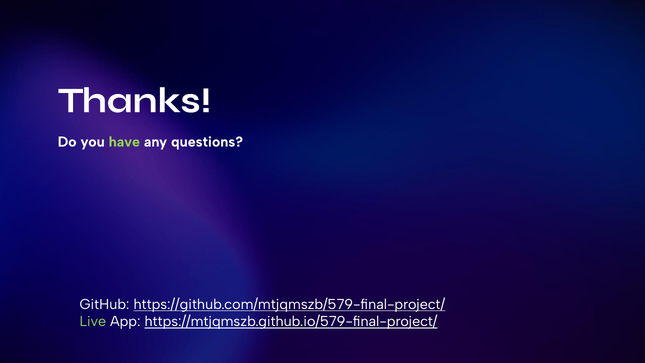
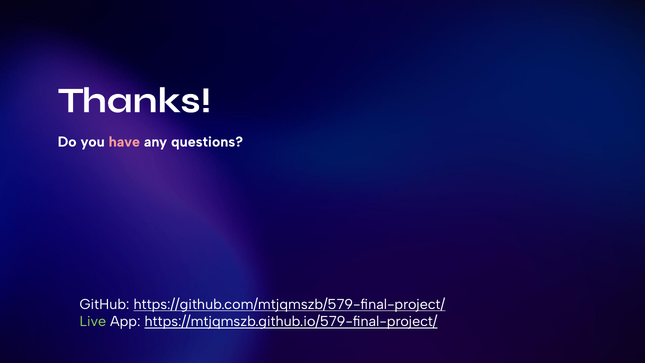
have colour: light green -> pink
